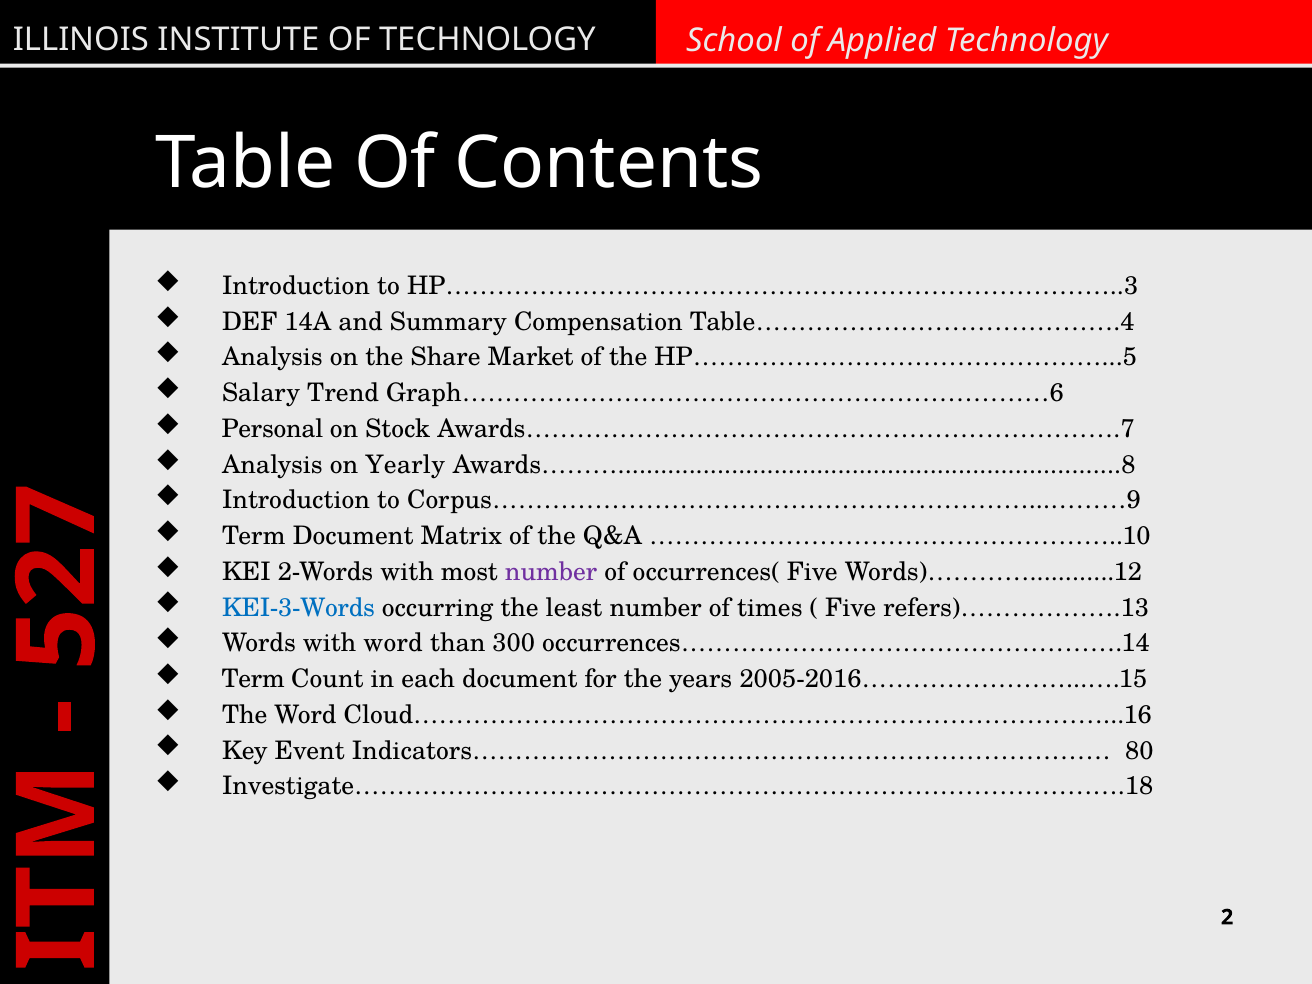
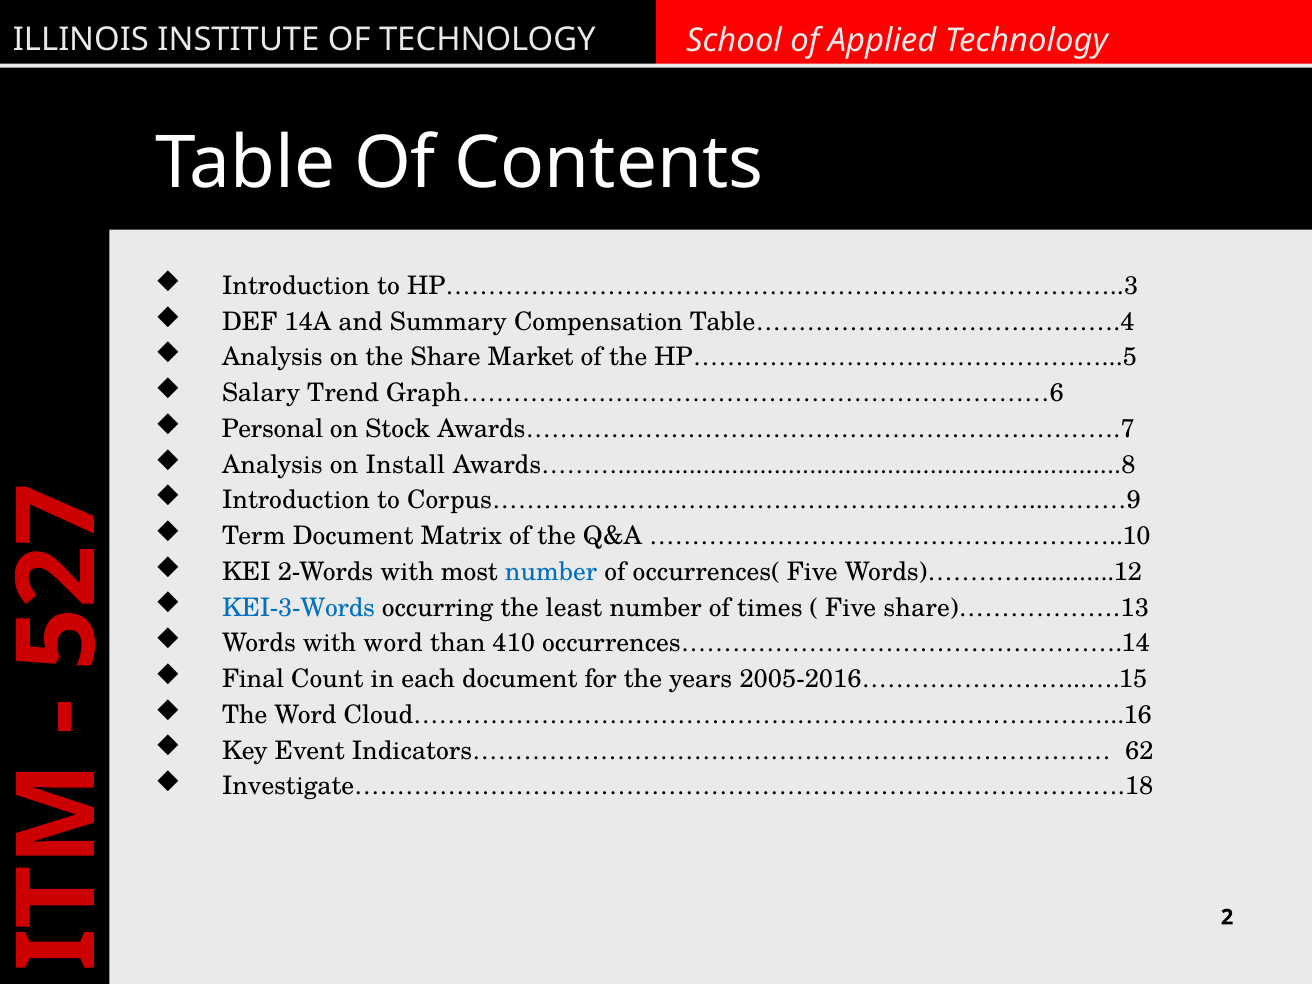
Yearly: Yearly -> Install
number at (551, 572) colour: purple -> blue
refers)……………….13: refers)……………….13 -> share)……………….13
300: 300 -> 410
Term at (253, 679): Term -> Final
80: 80 -> 62
